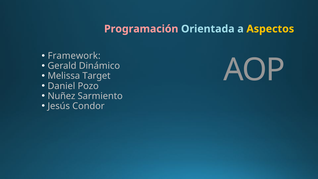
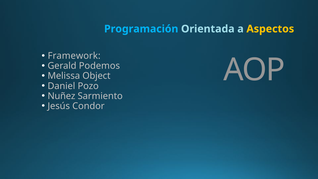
Programación colour: pink -> light blue
Dinámico: Dinámico -> Podemos
Target: Target -> Object
